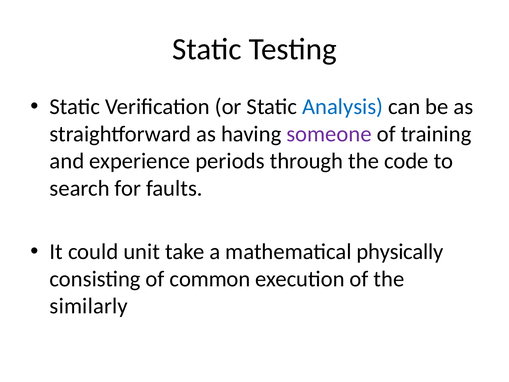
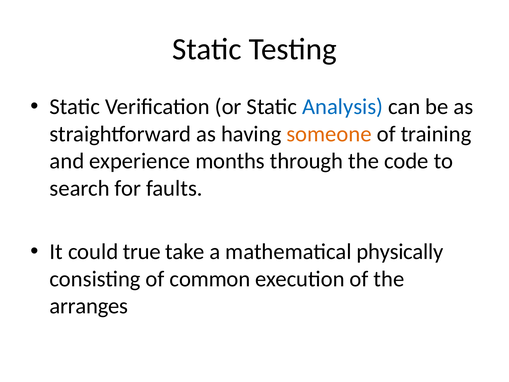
someone colour: purple -> orange
periods: periods -> months
unit: unit -> true
similarly: similarly -> arranges
